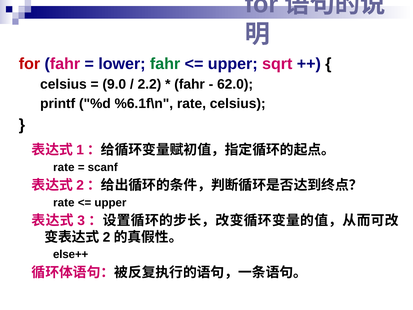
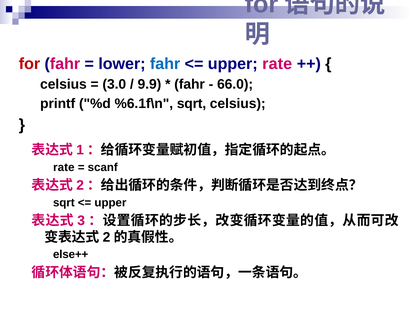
fahr at (165, 64) colour: green -> blue
upper sqrt: sqrt -> rate
9.0: 9.0 -> 3.0
2.2: 2.2 -> 9.9
62.0: 62.0 -> 66.0
%6.1f\n rate: rate -> sqrt
rate at (64, 202): rate -> sqrt
